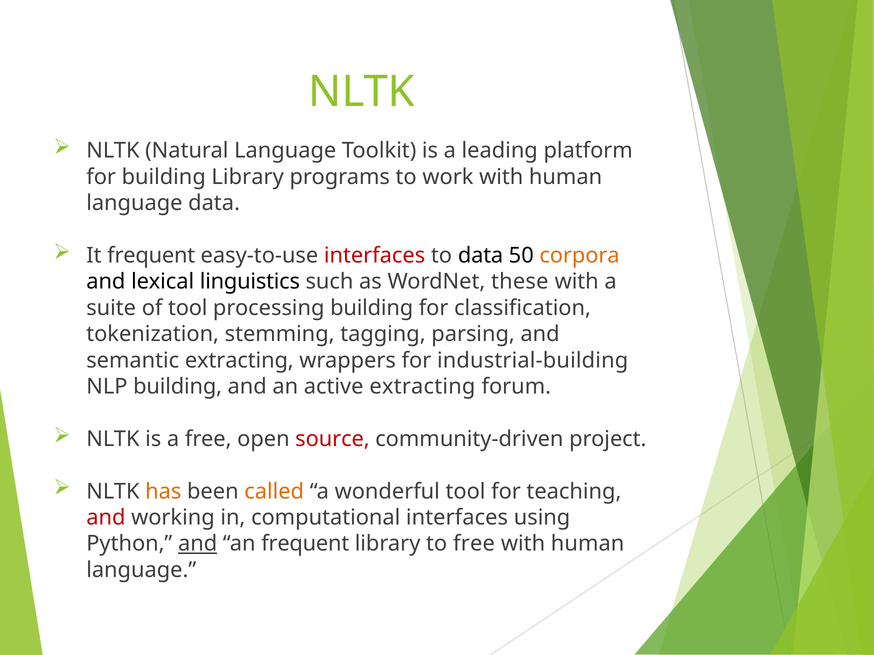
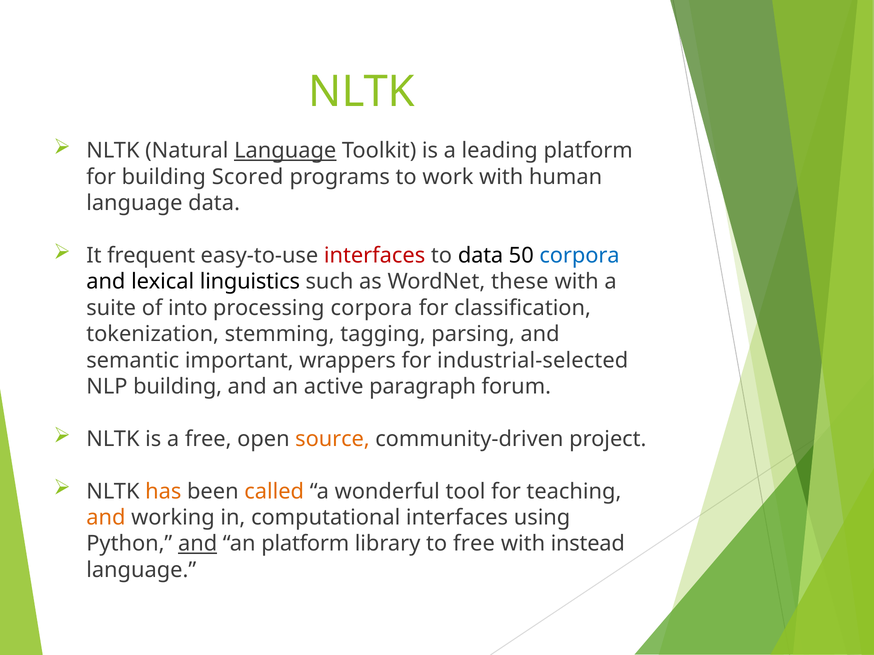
Language at (285, 151) underline: none -> present
building Library: Library -> Scored
corpora at (580, 256) colour: orange -> blue
of tool: tool -> into
processing building: building -> corpora
semantic extracting: extracting -> important
industrial-building: industrial-building -> industrial-selected
active extracting: extracting -> paragraph
source colour: red -> orange
and at (106, 518) colour: red -> orange
an frequent: frequent -> platform
human at (588, 544): human -> instead
